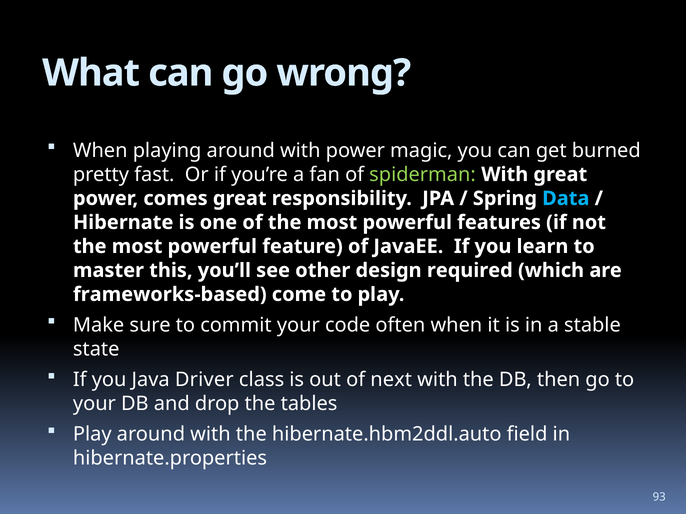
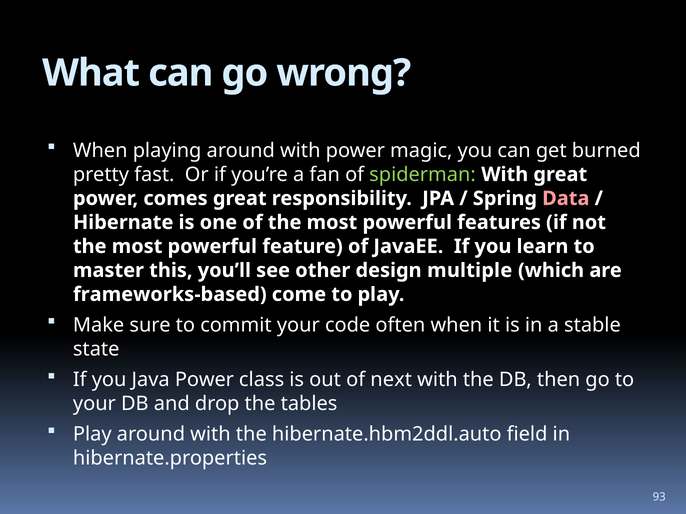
Data colour: light blue -> pink
required: required -> multiple
Java Driver: Driver -> Power
